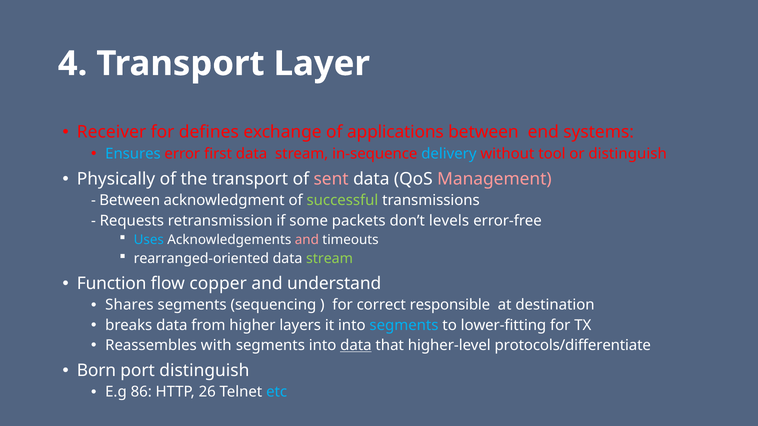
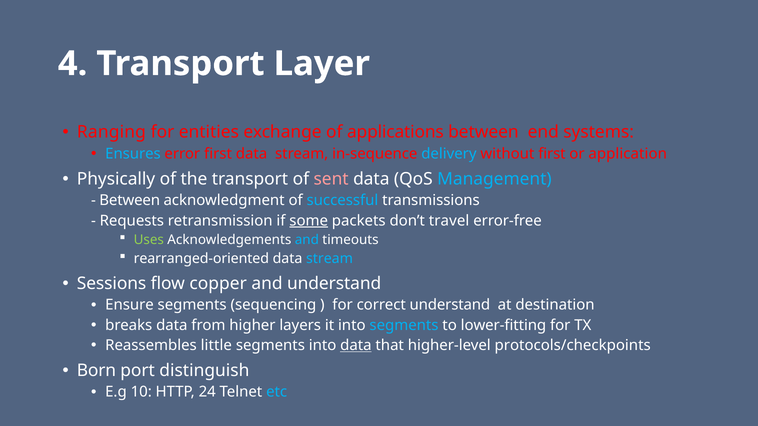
Receiver: Receiver -> Ranging
defines: defines -> entities
without tool: tool -> first
or distinguish: distinguish -> application
Management colour: pink -> light blue
successful colour: light green -> light blue
some underline: none -> present
levels: levels -> travel
Uses colour: light blue -> light green
and at (307, 240) colour: pink -> light blue
stream at (330, 259) colour: light green -> light blue
Function: Function -> Sessions
Shares: Shares -> Ensure
correct responsible: responsible -> understand
with: with -> little
protocols/differentiate: protocols/differentiate -> protocols/checkpoints
86: 86 -> 10
26: 26 -> 24
